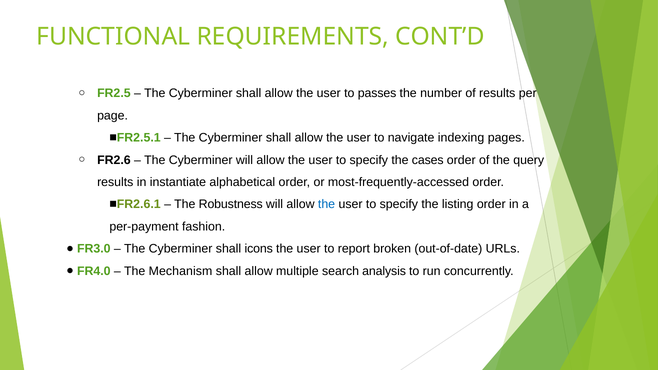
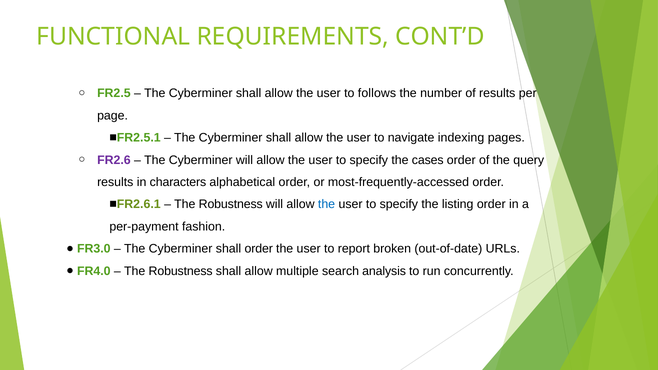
passes: passes -> follows
FR2.6 colour: black -> purple
instantiate: instantiate -> characters
shall icons: icons -> order
Mechanism at (181, 271): Mechanism -> Robustness
